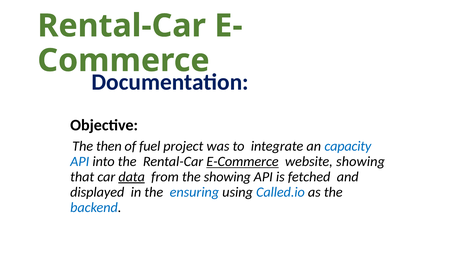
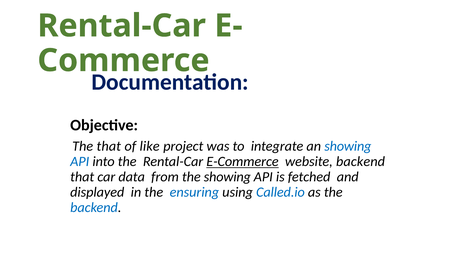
The then: then -> that
fuel: fuel -> like
an capacity: capacity -> showing
website showing: showing -> backend
data underline: present -> none
